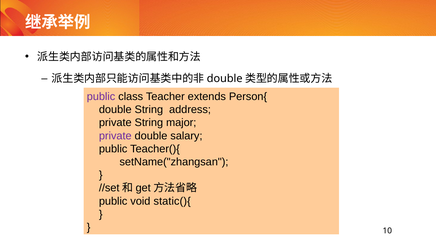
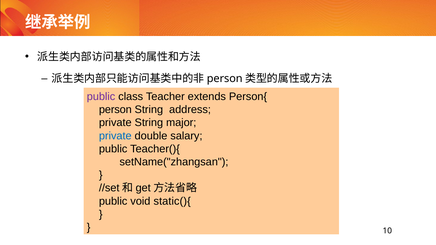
double at (225, 79): double -> person
double at (115, 110): double -> person
private at (115, 136) colour: purple -> blue
